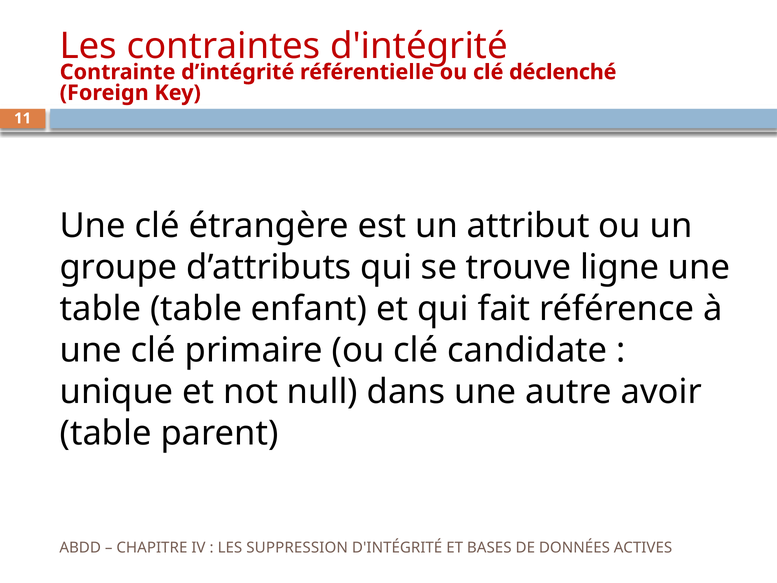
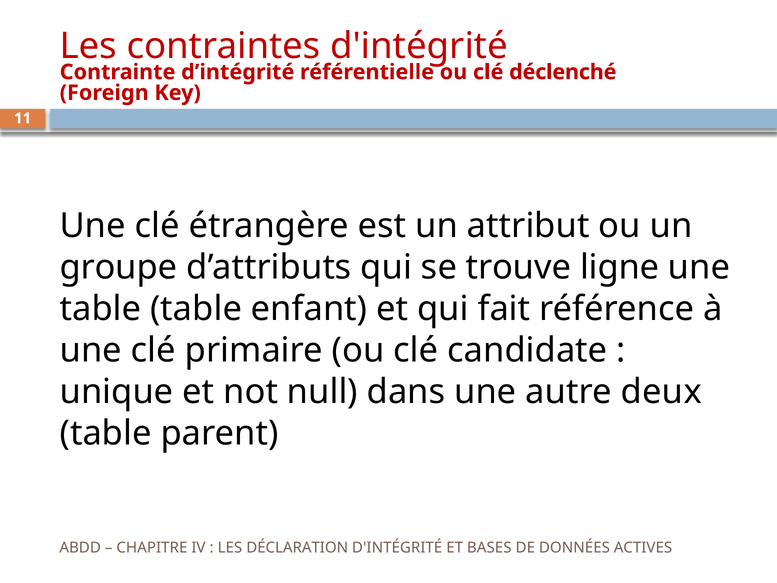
avoir: avoir -> deux
SUPPRESSION: SUPPRESSION -> DÉCLARATION
